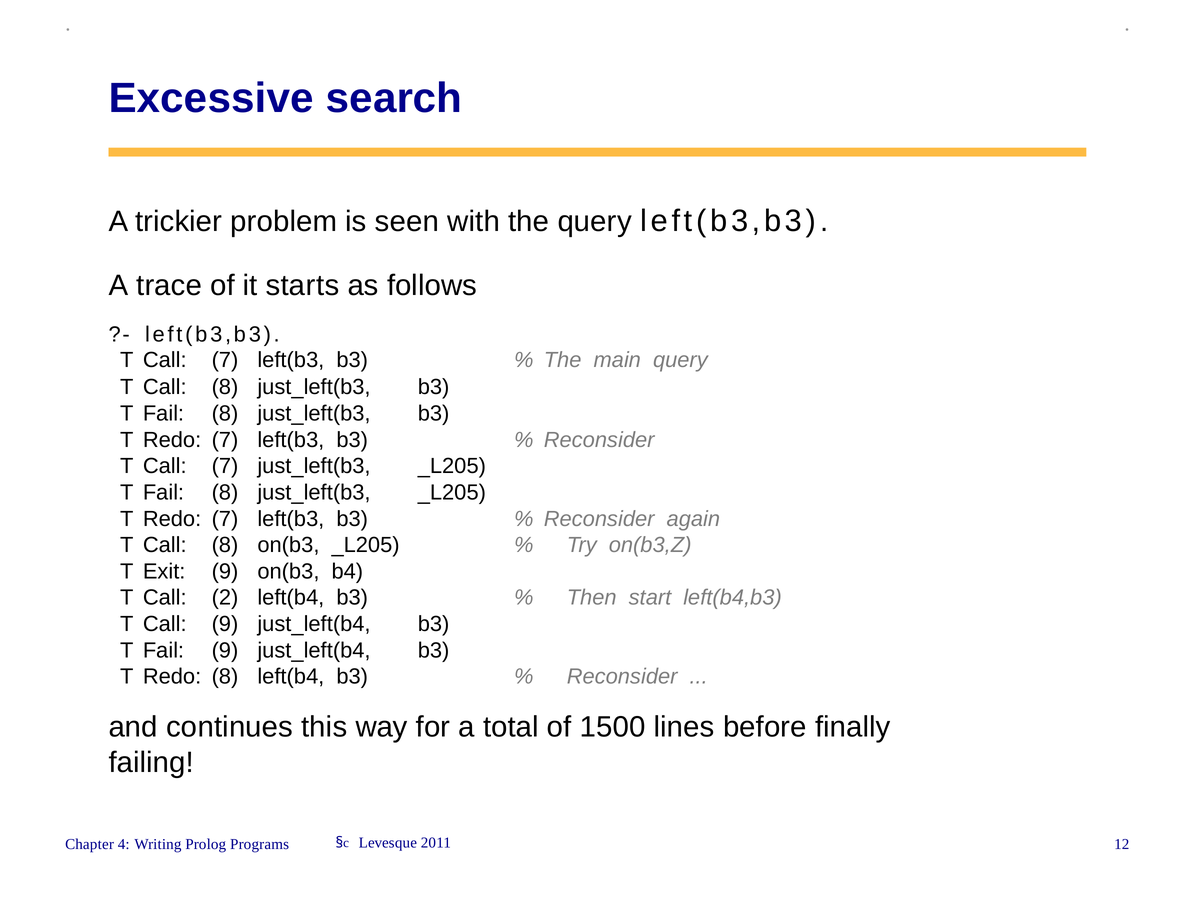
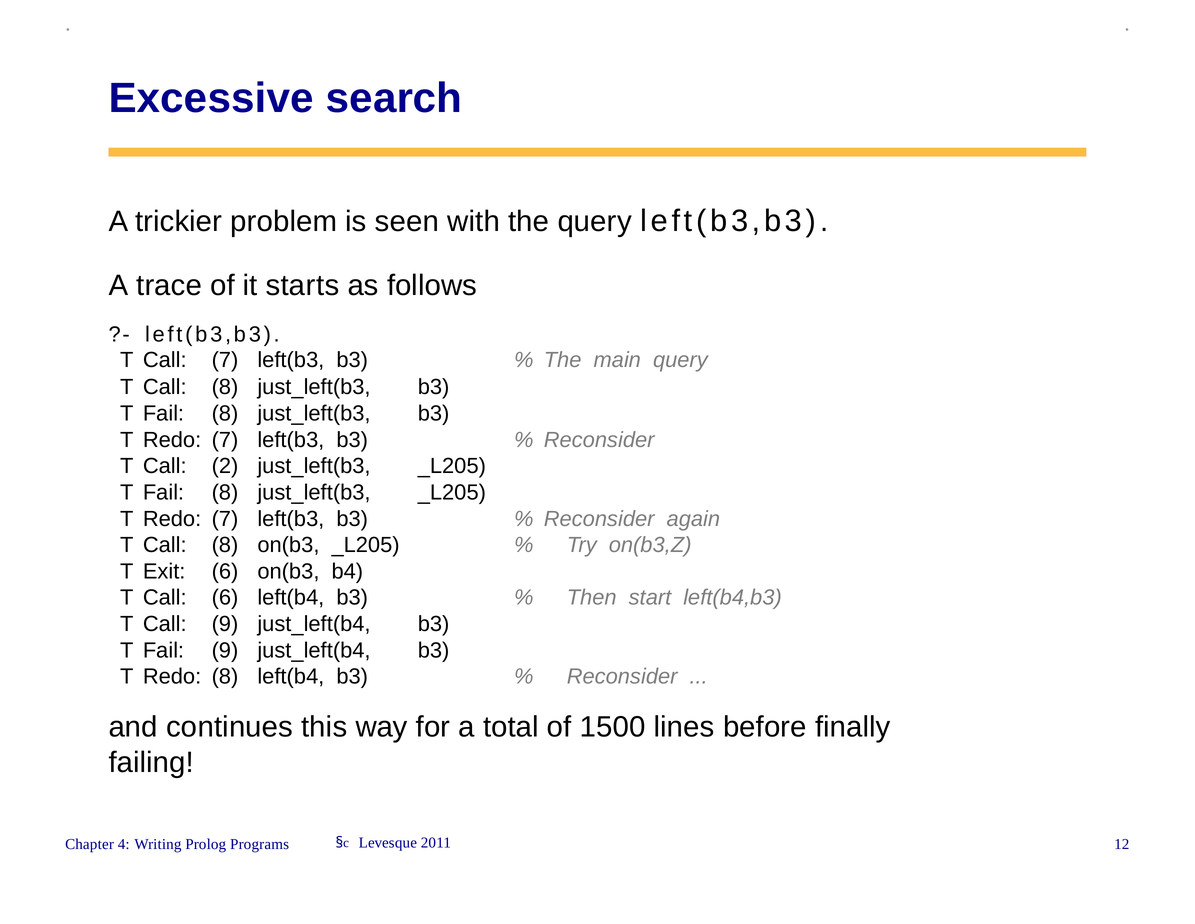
7 at (225, 466): 7 -> 2
Exit 9: 9 -> 6
Call 2: 2 -> 6
